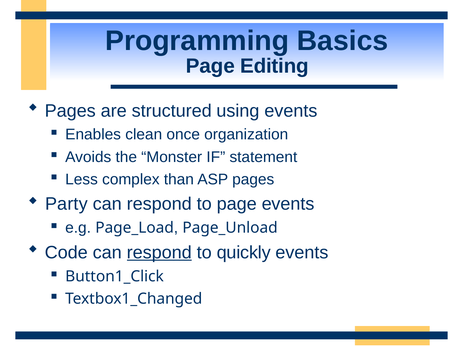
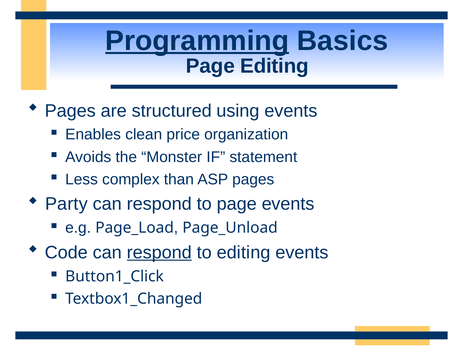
Programming underline: none -> present
once: once -> price
to quickly: quickly -> editing
